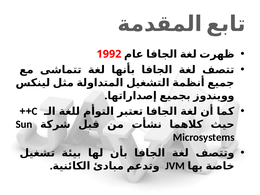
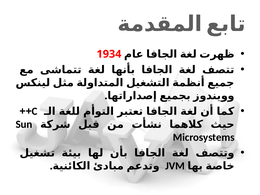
1992: 1992 -> 1934
